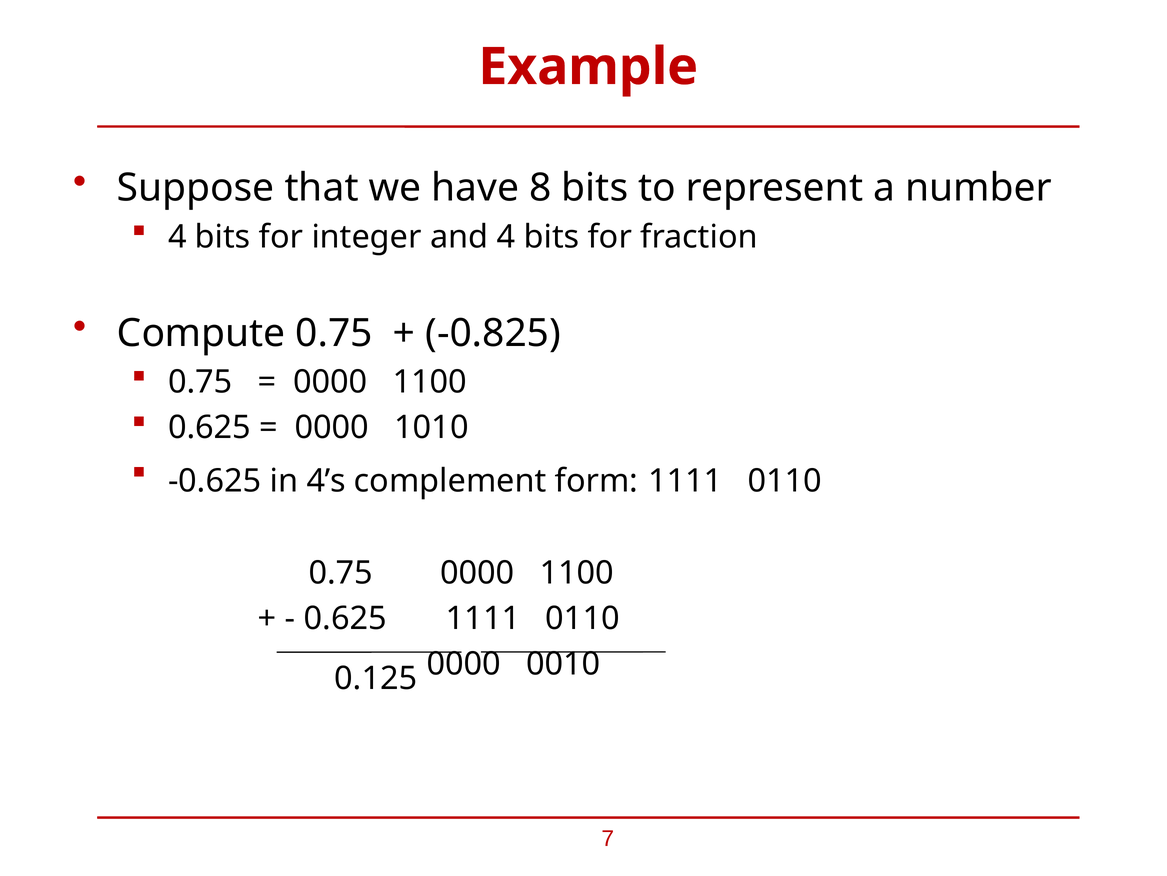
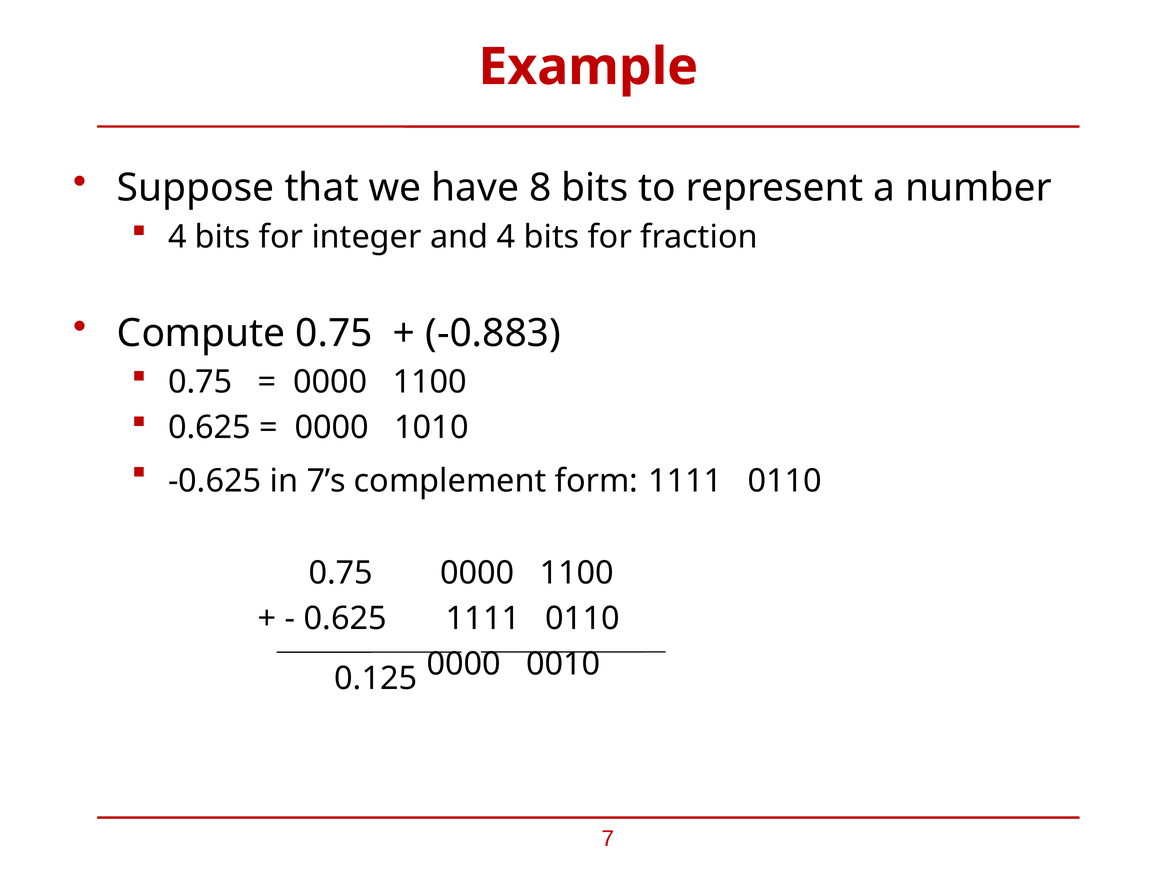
-0.825: -0.825 -> -0.883
4’s: 4’s -> 7’s
